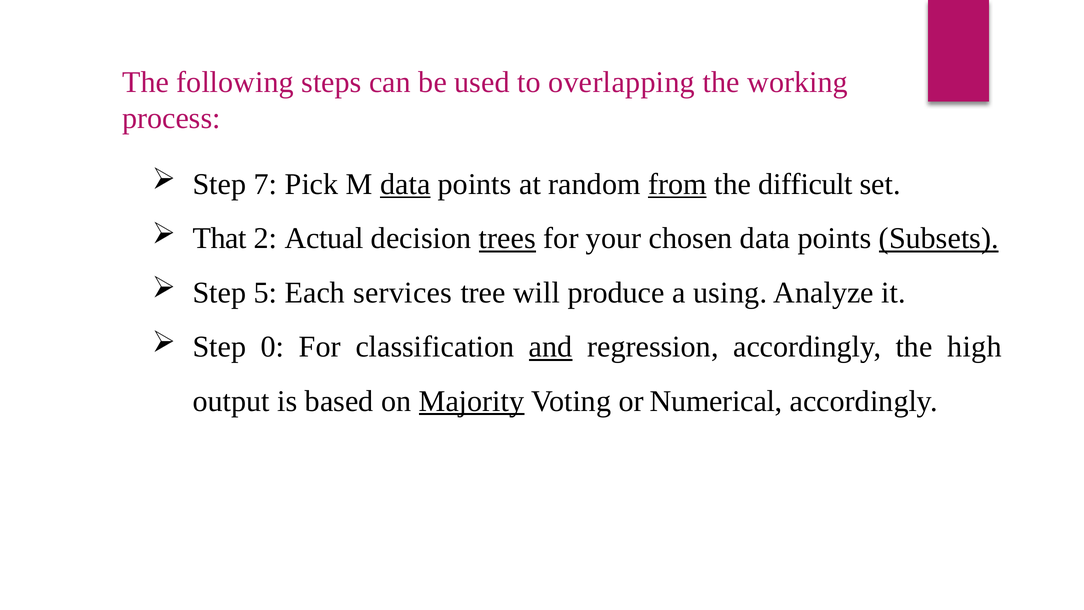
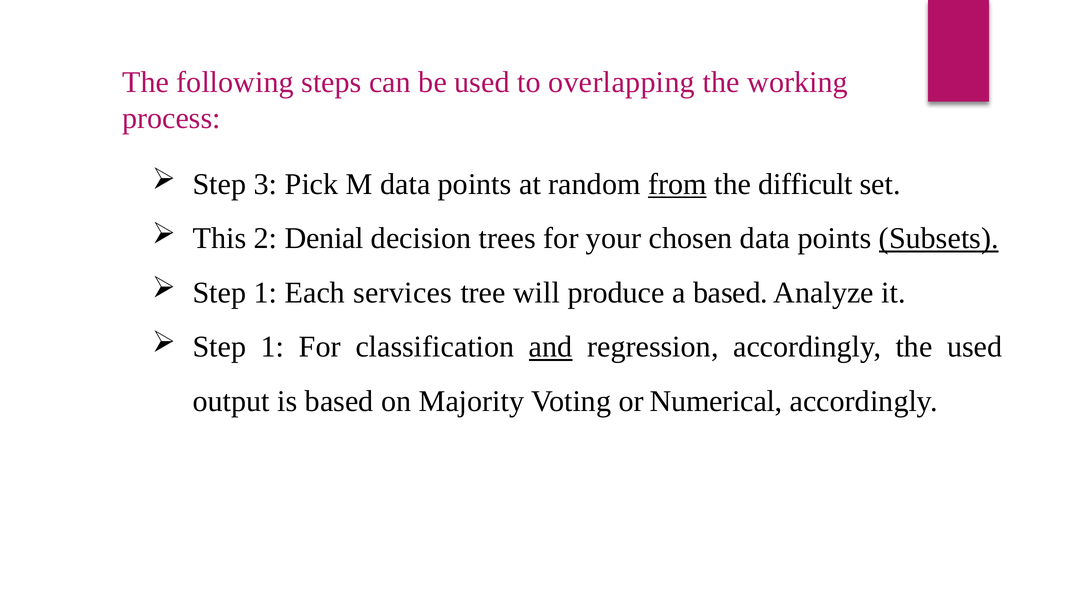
7: 7 -> 3
data at (405, 184) underline: present -> none
That: That -> This
Actual: Actual -> Denial
trees underline: present -> none
5 at (265, 293): 5 -> 1
a using: using -> based
0 at (273, 347): 0 -> 1
the high: high -> used
Majority underline: present -> none
